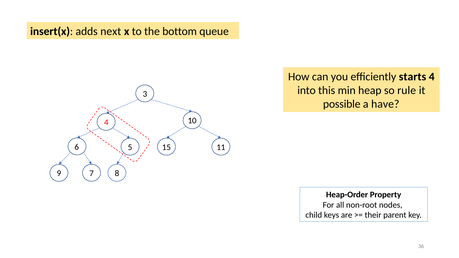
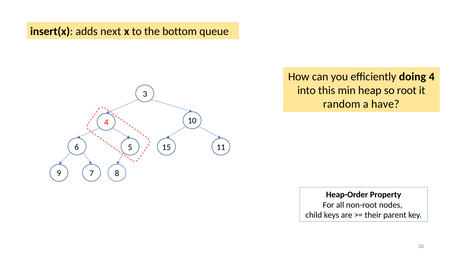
starts: starts -> doing
rule: rule -> root
possible: possible -> random
